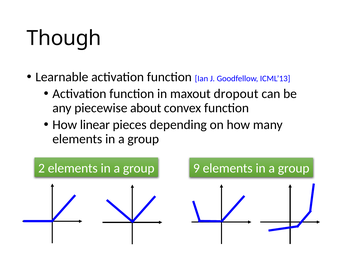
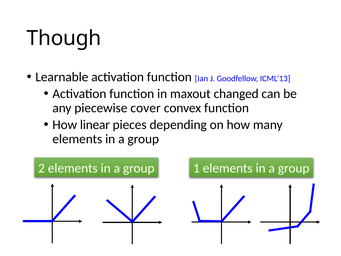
dropout: dropout -> changed
about: about -> cover
9: 9 -> 1
